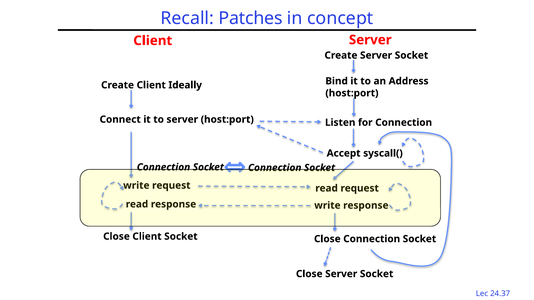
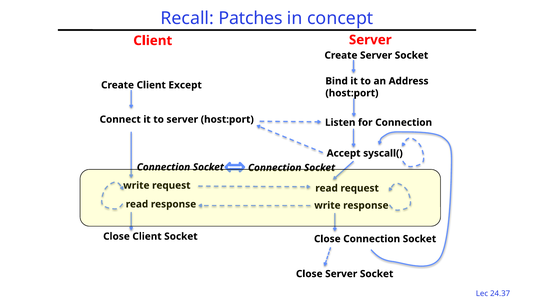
Ideally: Ideally -> Except
